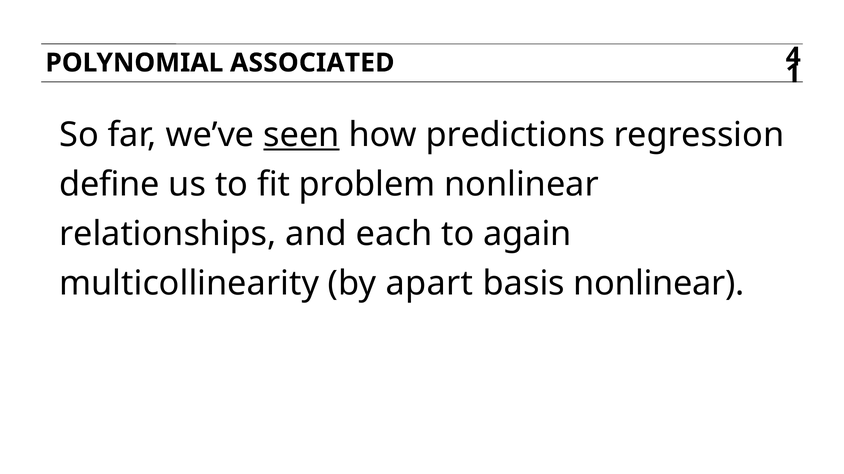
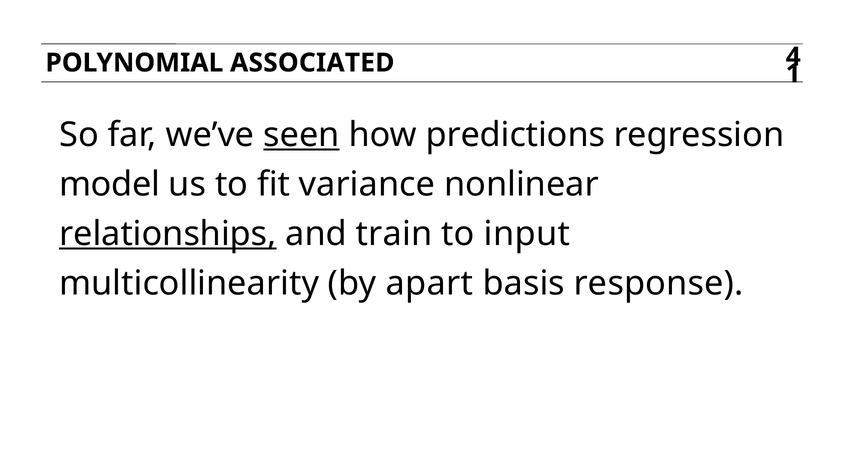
define: define -> model
problem: problem -> variance
relationships underline: none -> present
each: each -> train
again: again -> input
basis nonlinear: nonlinear -> response
